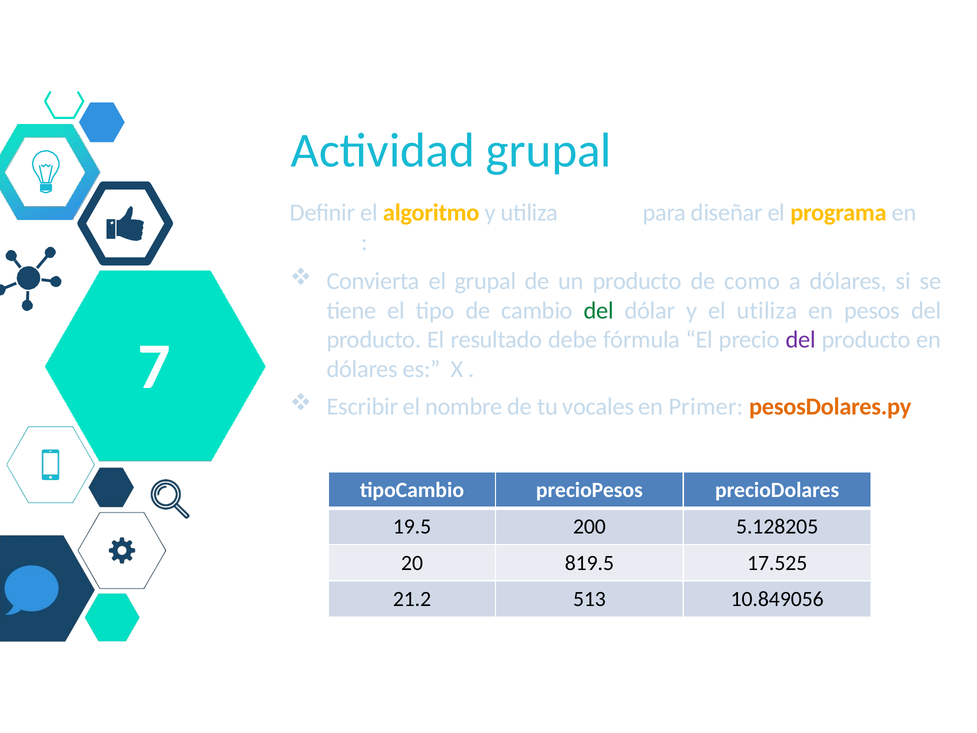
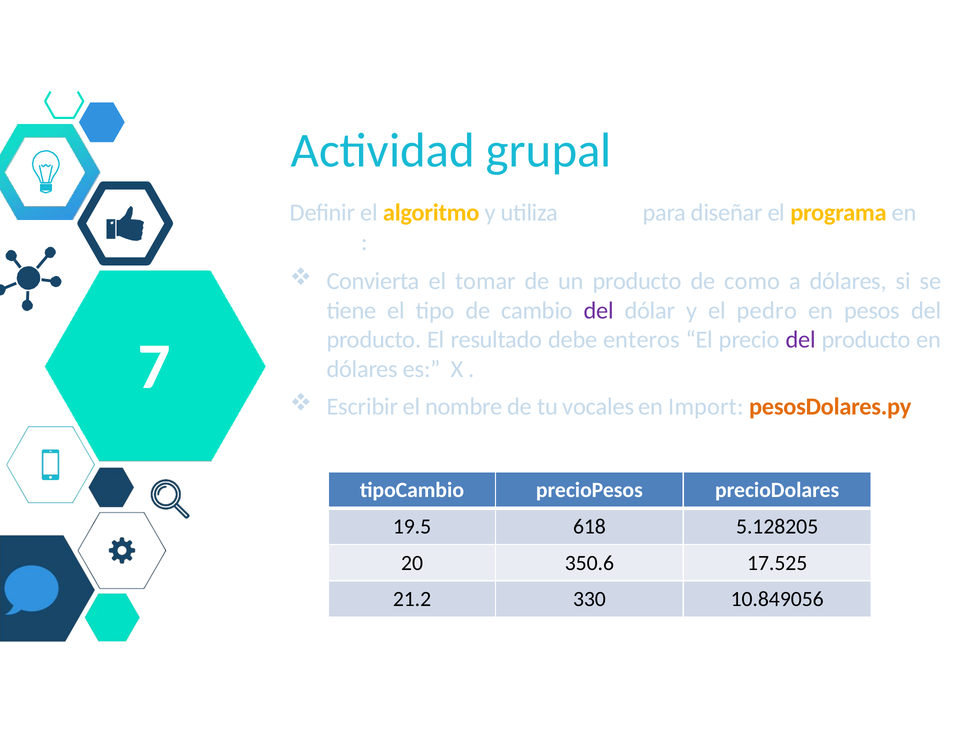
el grupal: grupal -> tomar
del at (599, 310) colour: green -> purple
el utiliza: utiliza -> pedro
fórmula: fórmula -> enteros
Primer: Primer -> Import
200: 200 -> 618
819.5: 819.5 -> 350.6
513: 513 -> 330
